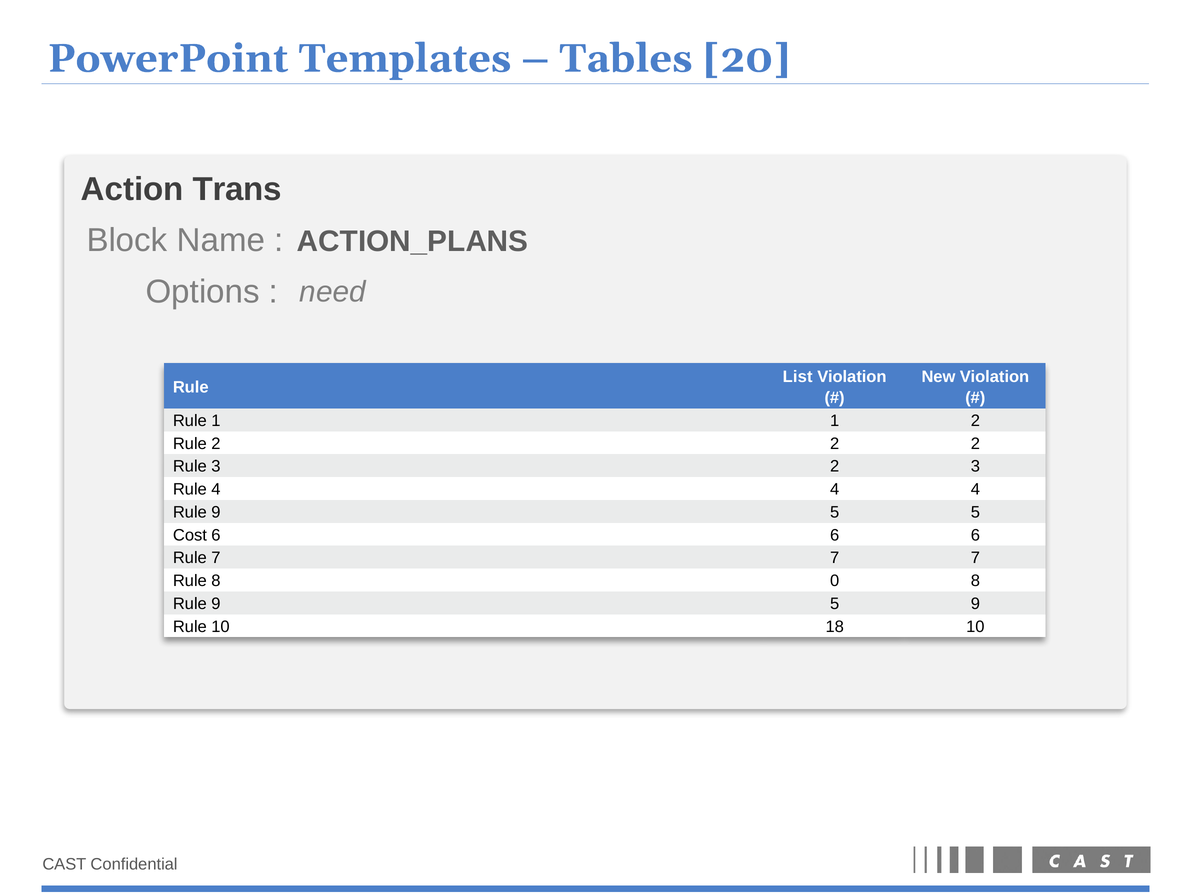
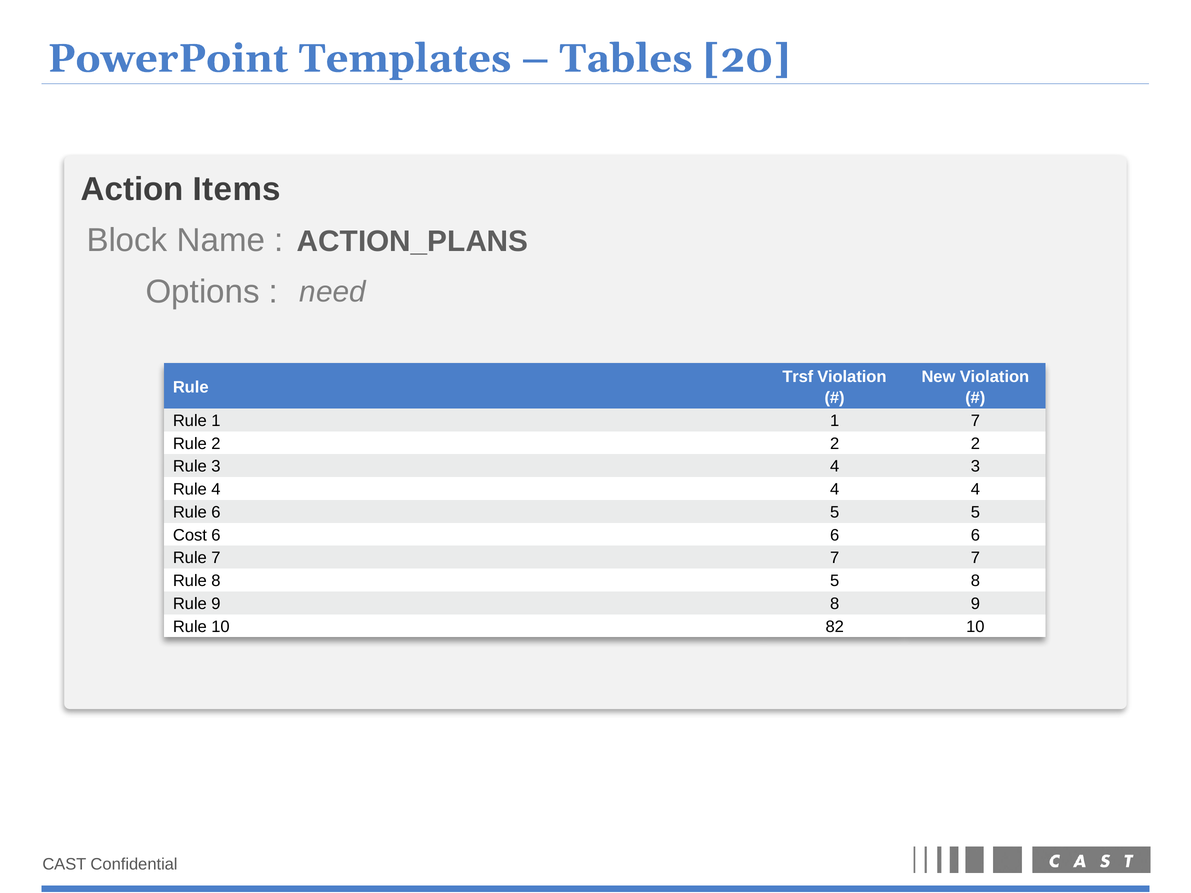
Trans: Trans -> Items
List: List -> Trsf
1 2: 2 -> 7
3 2: 2 -> 4
9 at (216, 512): 9 -> 6
8 0: 0 -> 5
5 at (835, 604): 5 -> 8
18: 18 -> 82
